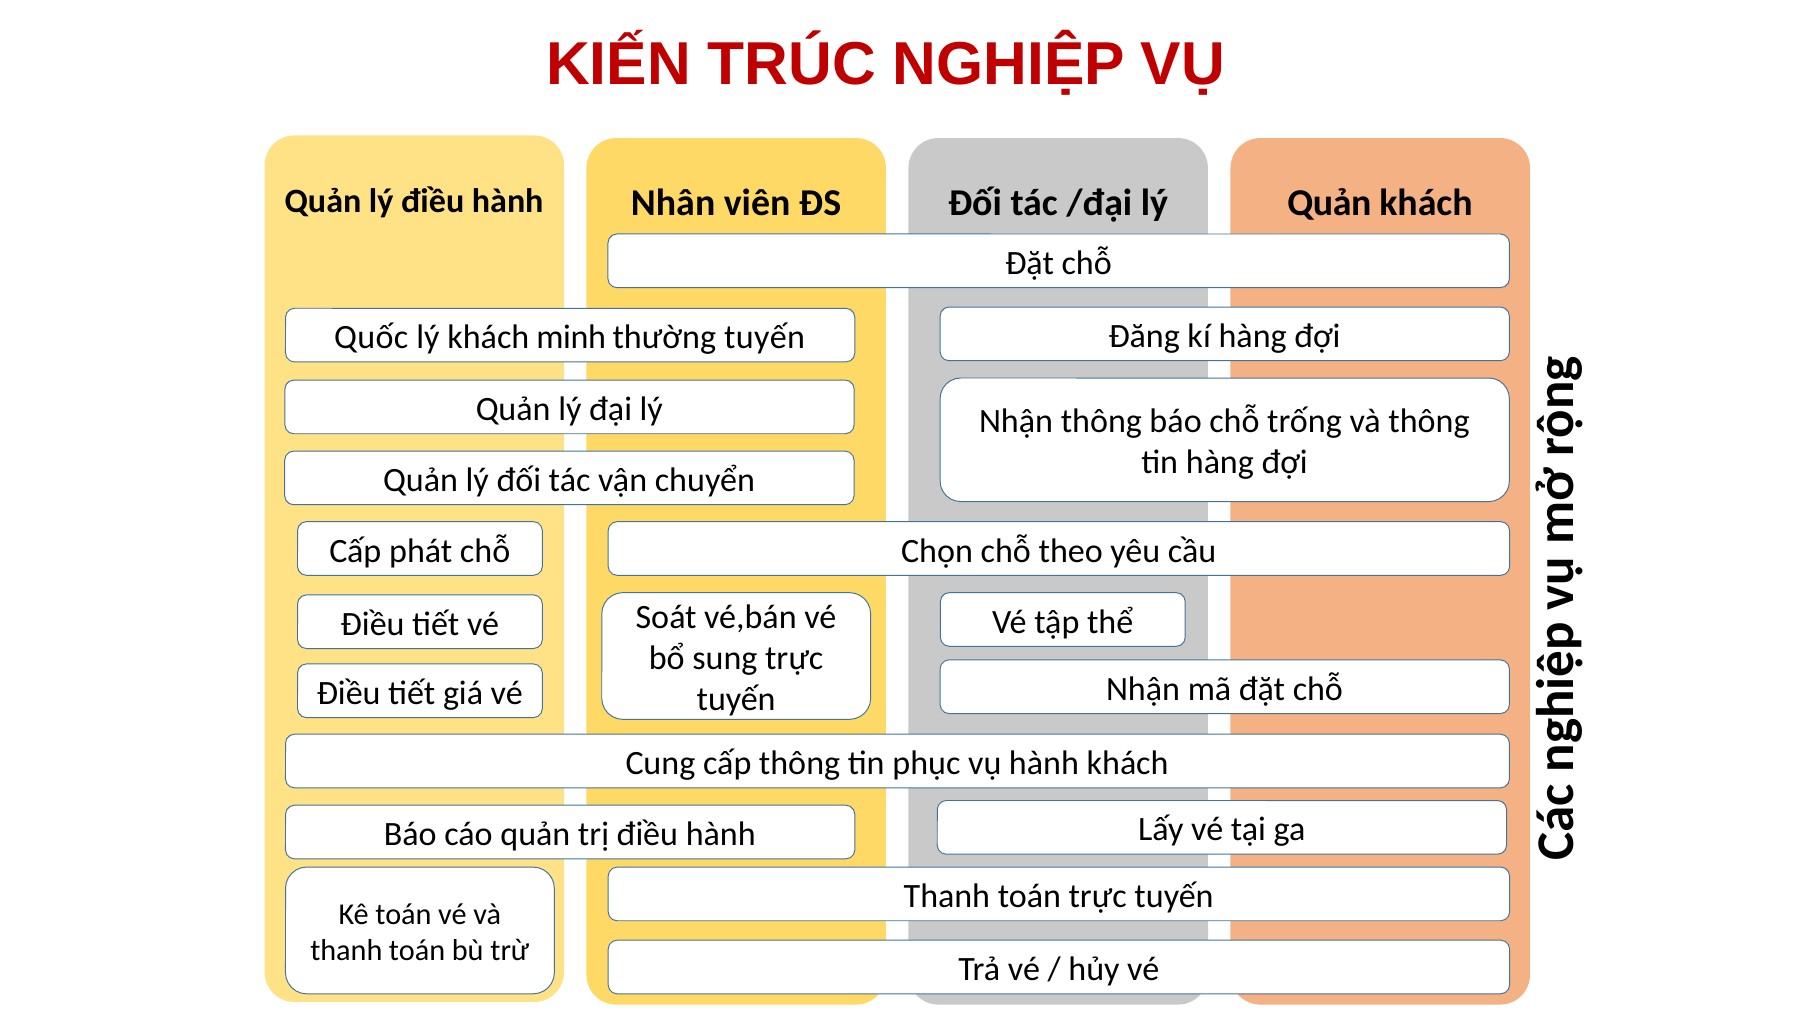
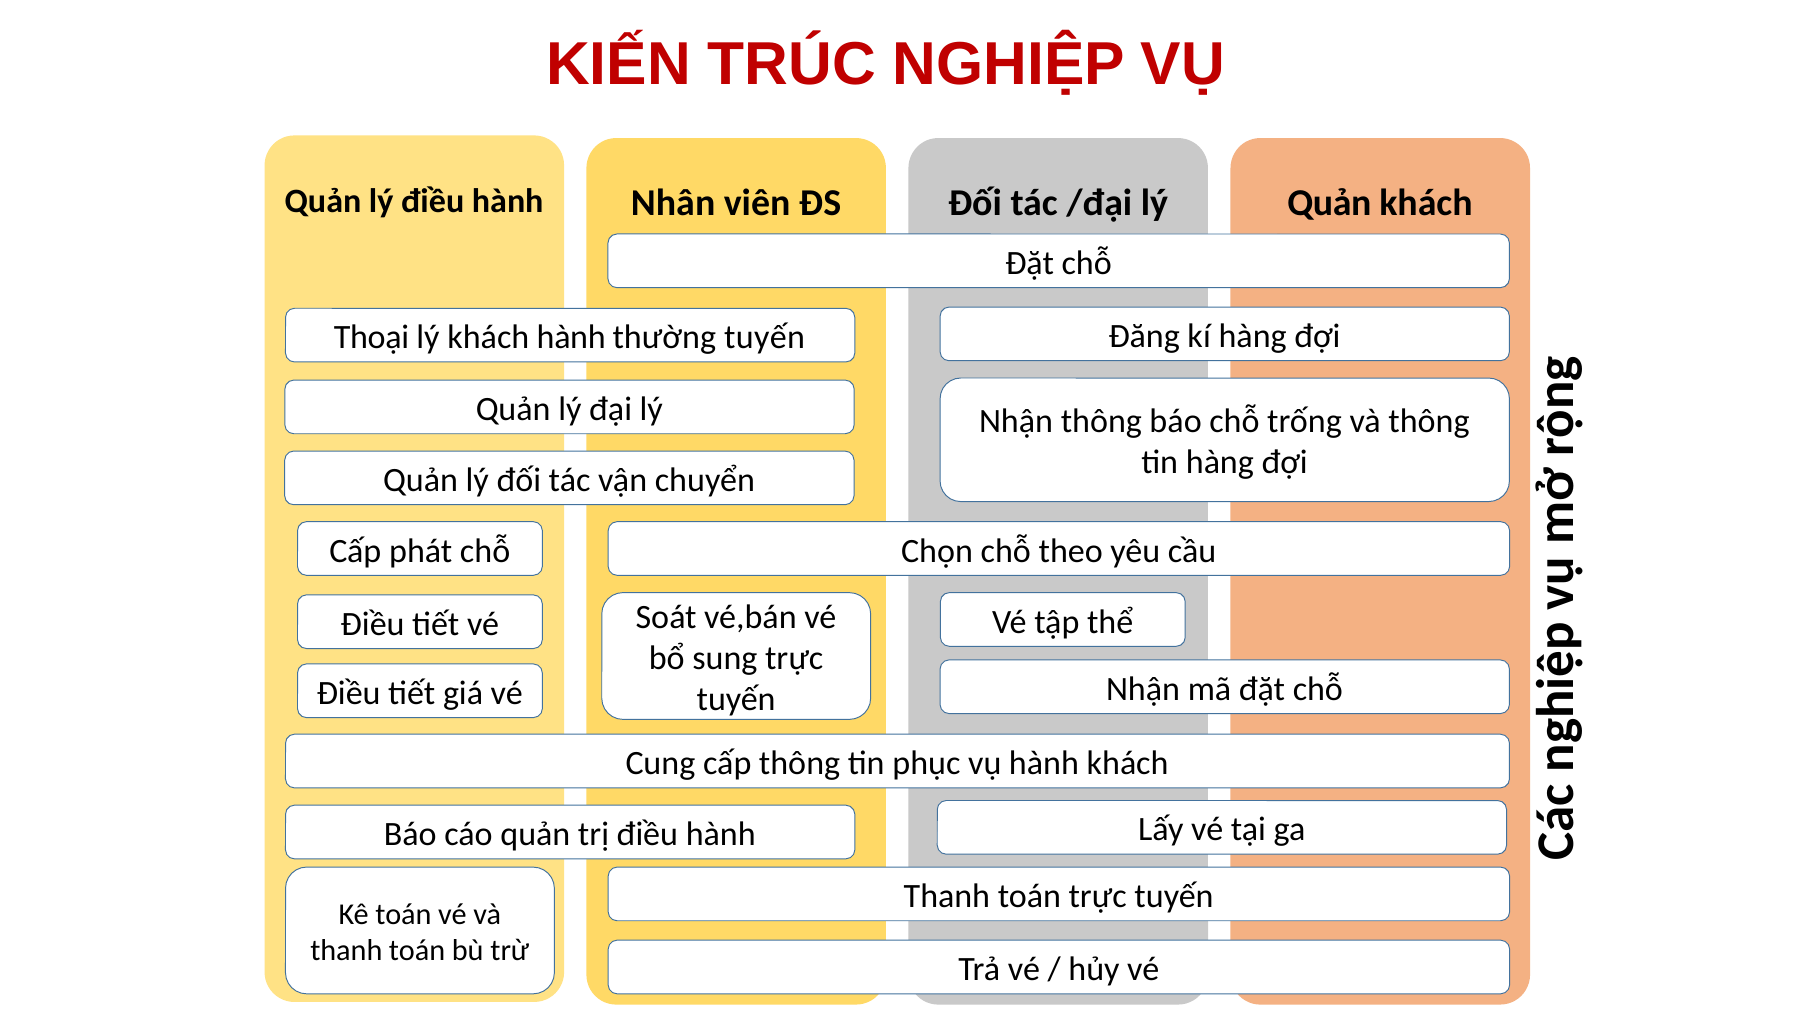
Quốc: Quốc -> Thoại
khách minh: minh -> hành
